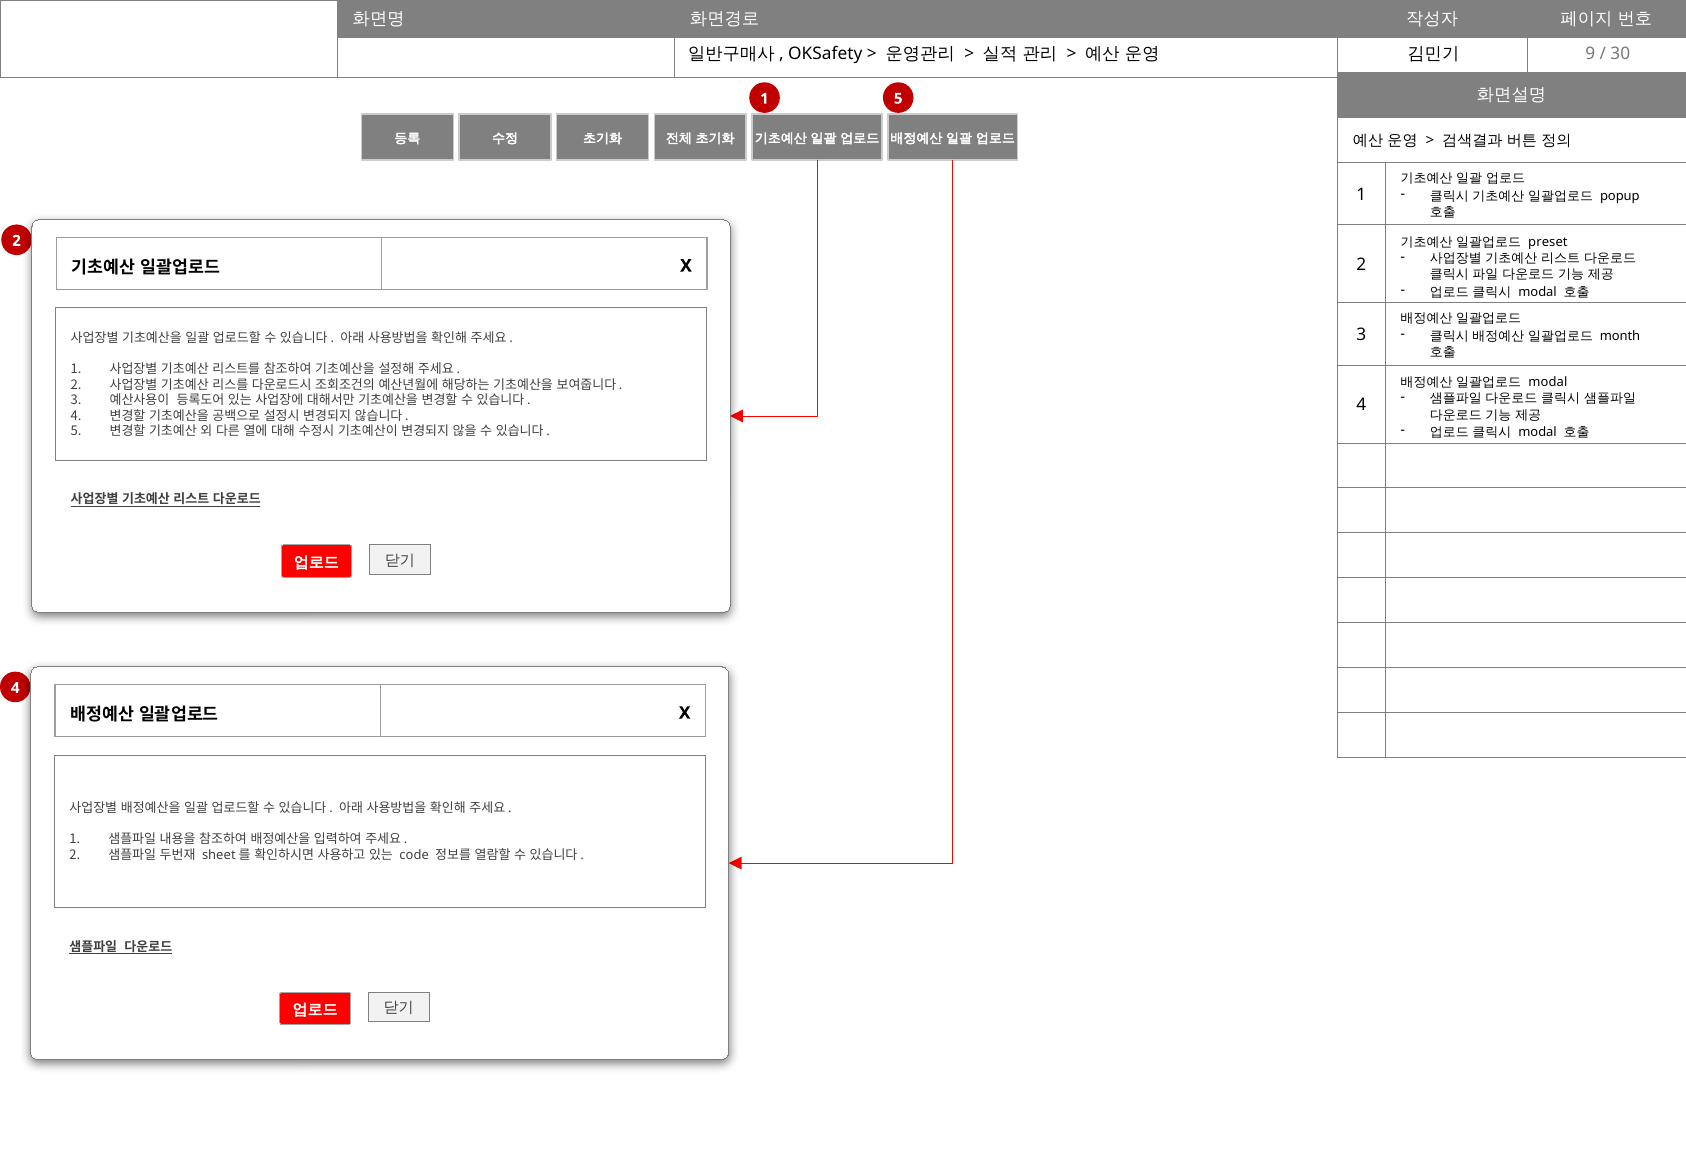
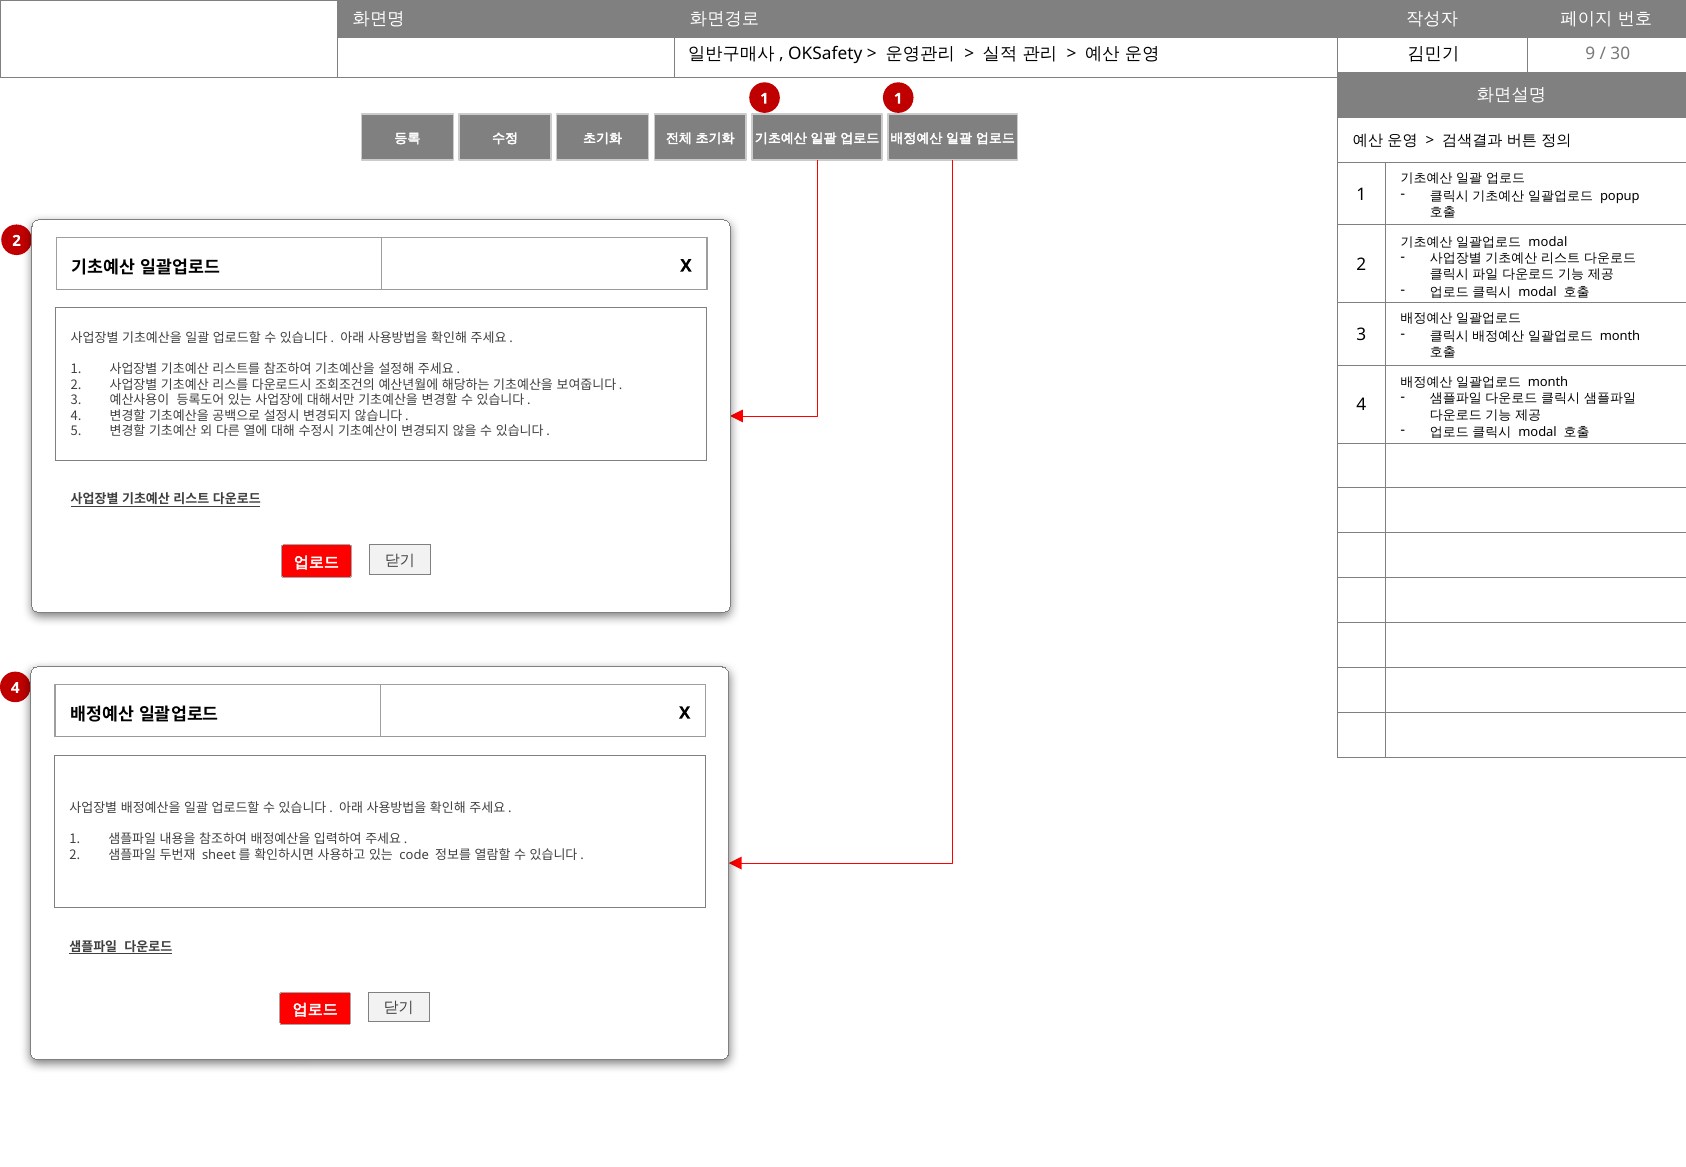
1 5: 5 -> 1
preset at (1548, 242): preset -> modal
modal at (1548, 382): modal -> month
